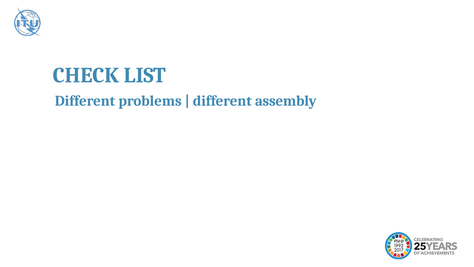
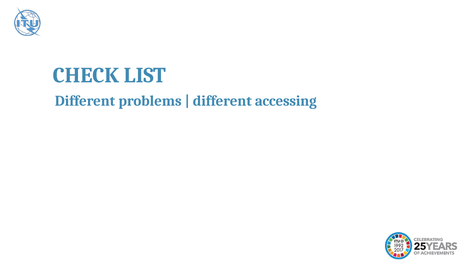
assembly: assembly -> accessing
